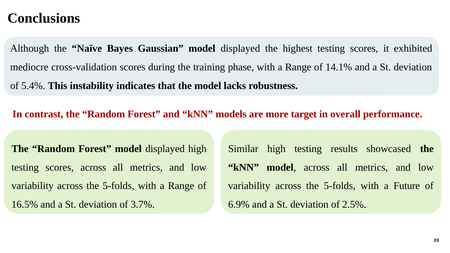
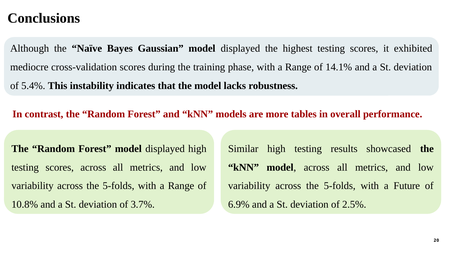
target: target -> tables
16.5%: 16.5% -> 10.8%
